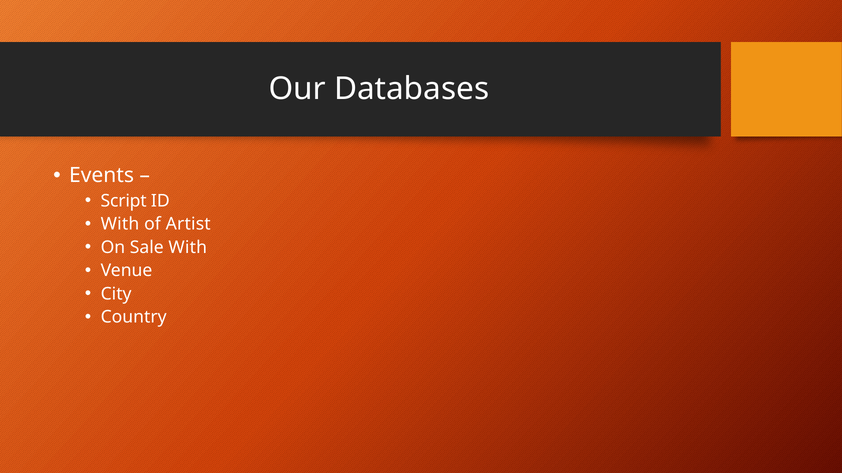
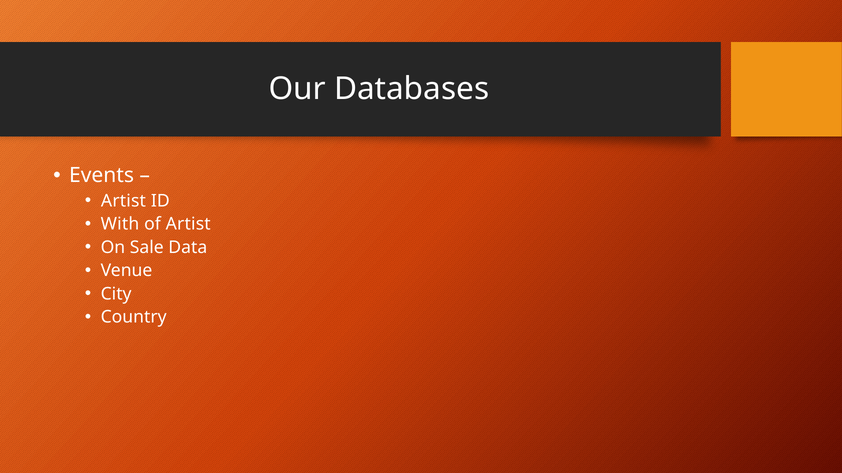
Script at (124, 201): Script -> Artist
Sale With: With -> Data
